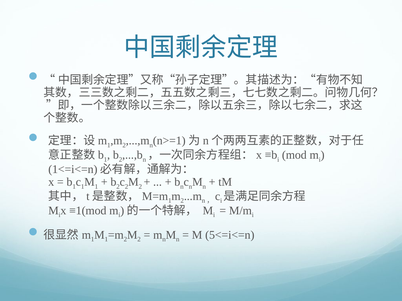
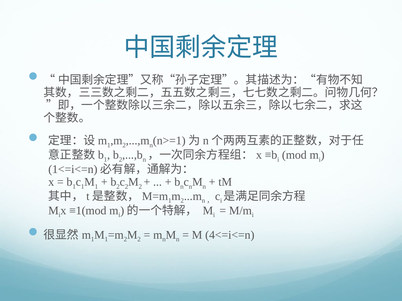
5<=i<=n: 5<=i<=n -> 4<=i<=n
